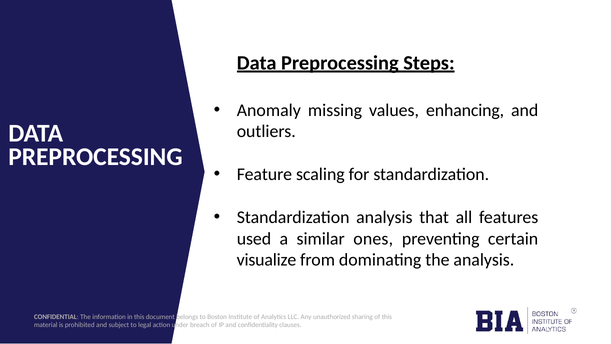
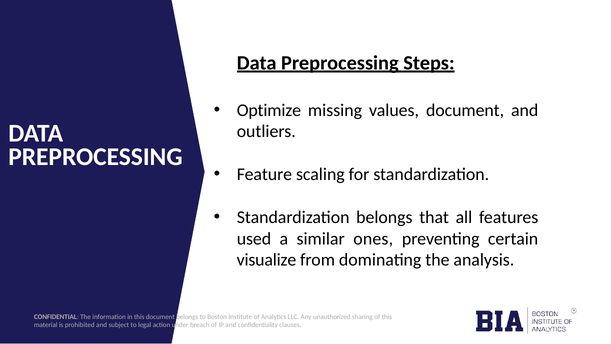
Anomaly: Anomaly -> Optimize
values enhancing: enhancing -> document
Standardization analysis: analysis -> belongs
